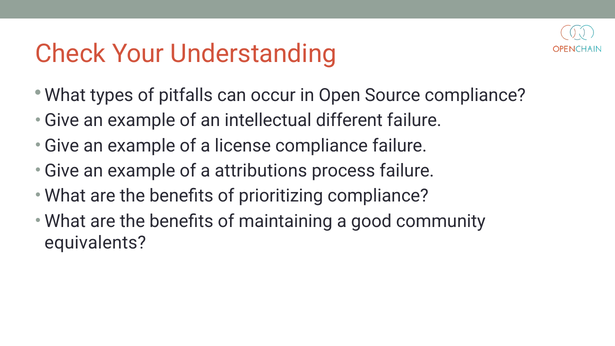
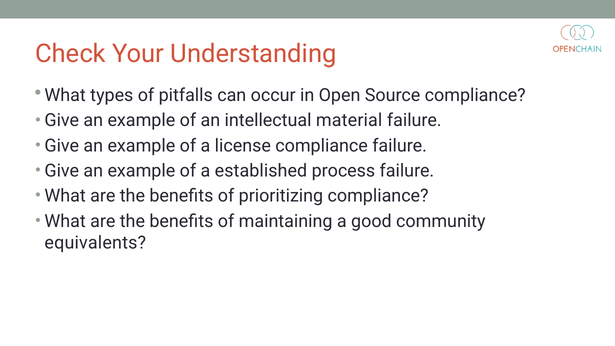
different: different -> material
attributions: attributions -> established
